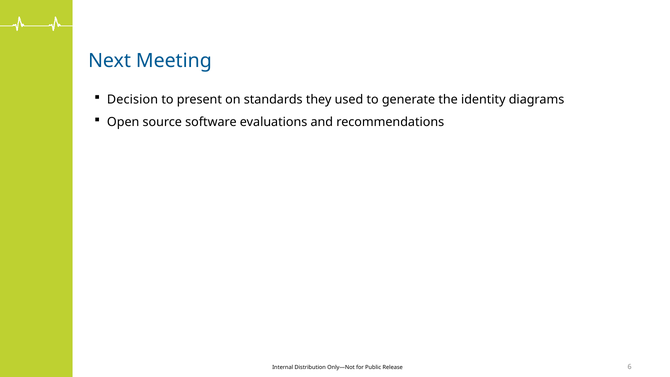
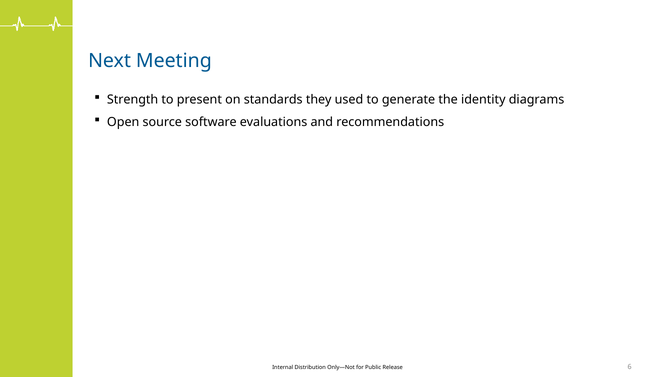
Decision: Decision -> Strength
